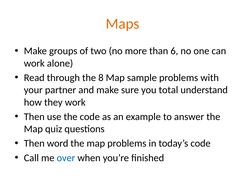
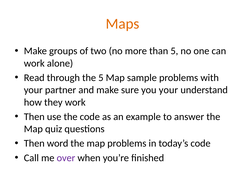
than 6: 6 -> 5
the 8: 8 -> 5
you total: total -> your
over colour: blue -> purple
